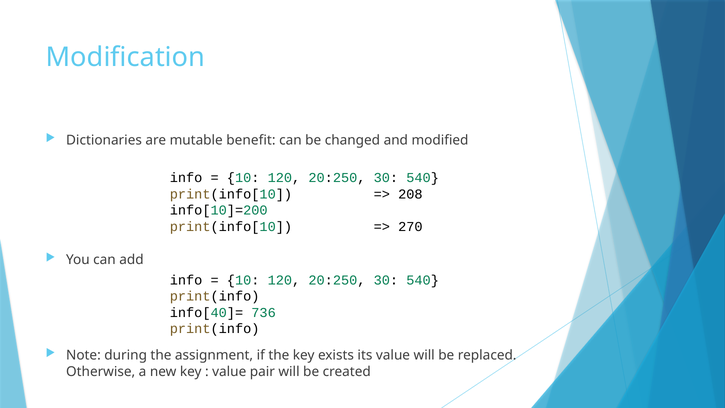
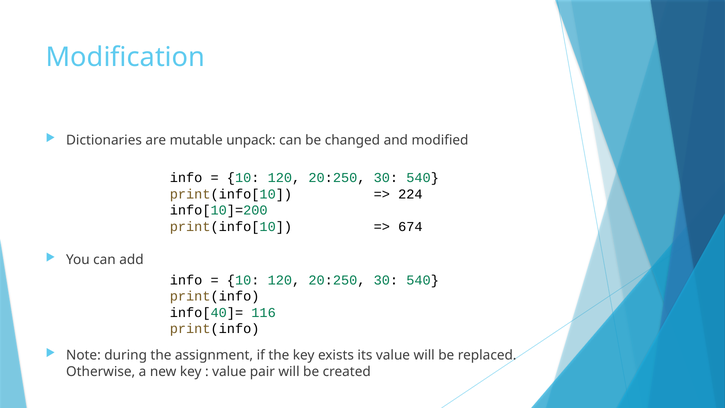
benefit: benefit -> unpack
208: 208 -> 224
270: 270 -> 674
736: 736 -> 116
